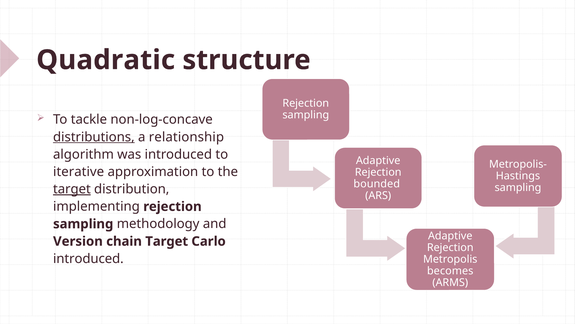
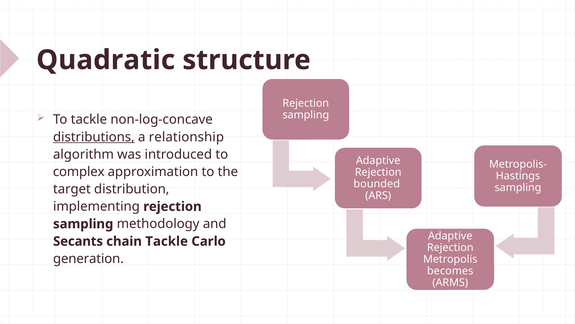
iterative: iterative -> complex
target at (72, 189) underline: present -> none
Version: Version -> Secants
chain Target: Target -> Tackle
introduced at (88, 258): introduced -> generation
